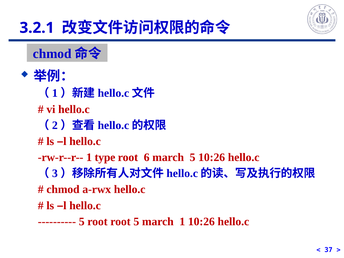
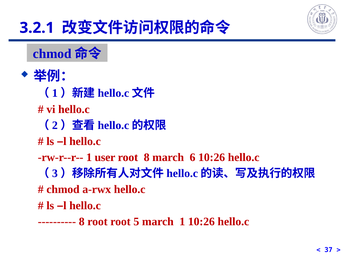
type: type -> user
root 6: 6 -> 8
march 5: 5 -> 6
5 at (82, 222): 5 -> 8
